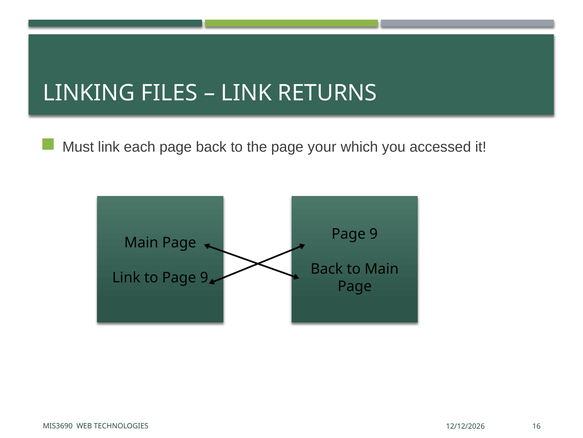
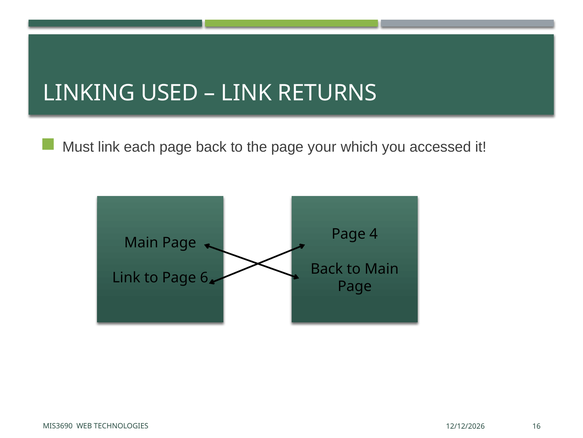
FILES: FILES -> USED
9 at (374, 234): 9 -> 4
to Page 9: 9 -> 6
